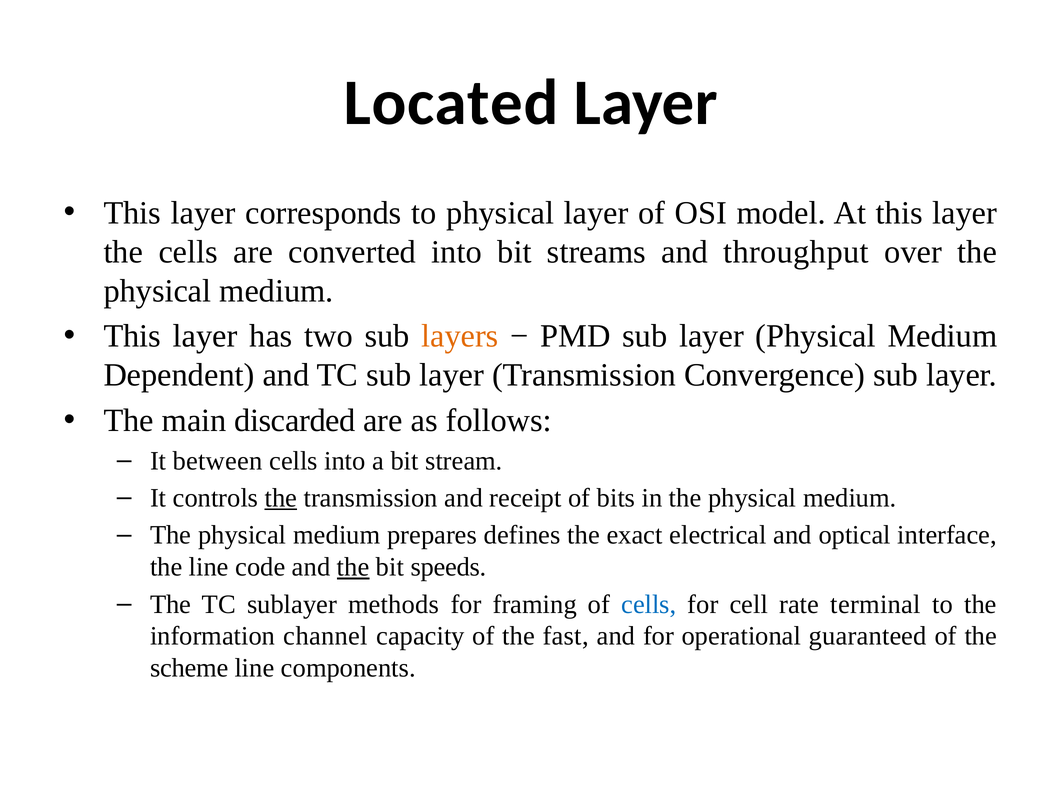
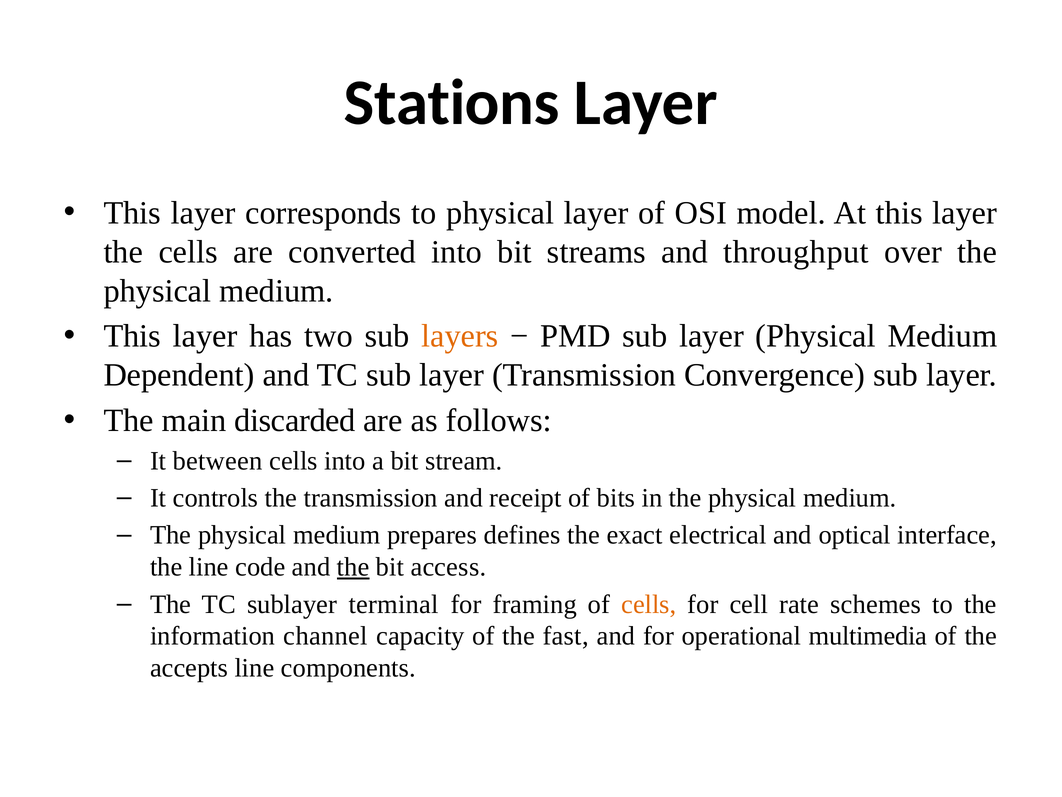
Located: Located -> Stations
the at (281, 498) underline: present -> none
speeds: speeds -> access
methods: methods -> terminal
cells at (649, 604) colour: blue -> orange
terminal: terminal -> schemes
guaranteed: guaranteed -> multimedia
scheme: scheme -> accepts
